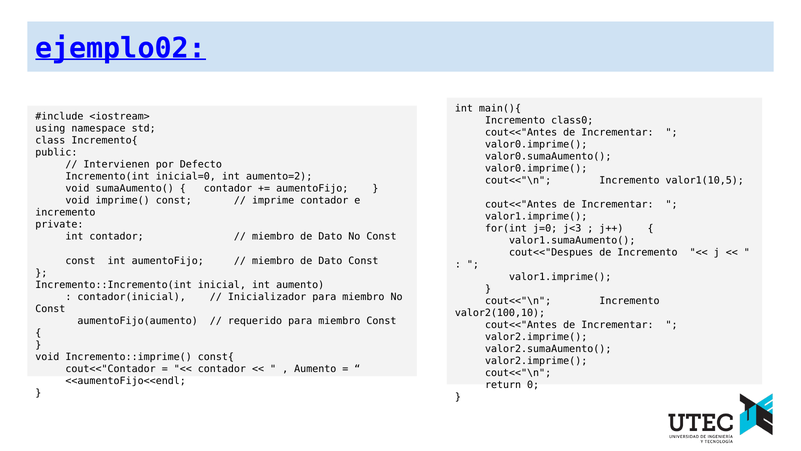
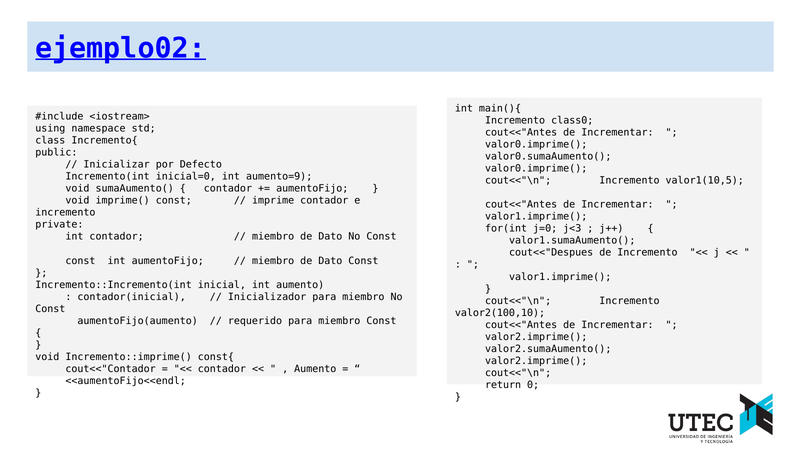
Intervienen: Intervienen -> Inicializar
aumento=2: aumento=2 -> aumento=9
